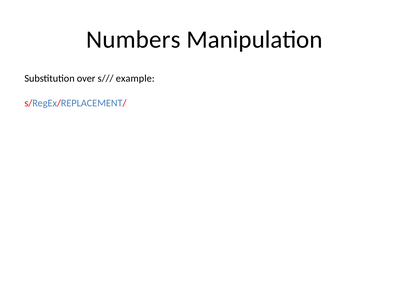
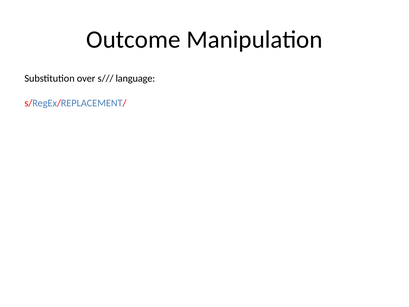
Numbers: Numbers -> Outcome
example: example -> language
